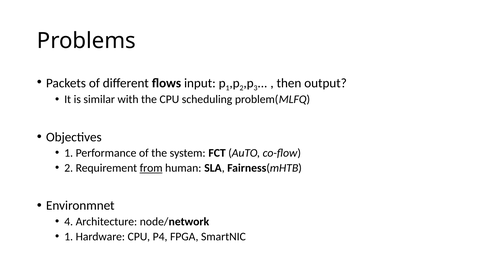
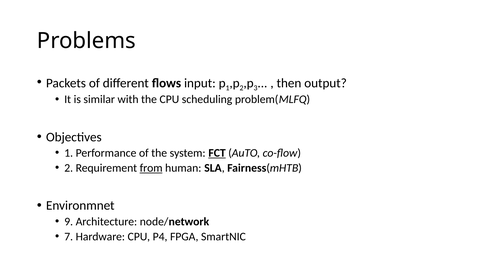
FCT underline: none -> present
4: 4 -> 9
1 at (69, 236): 1 -> 7
